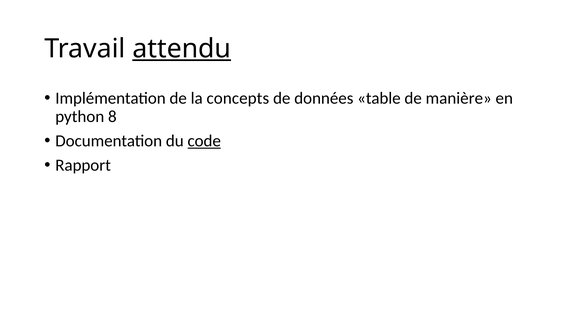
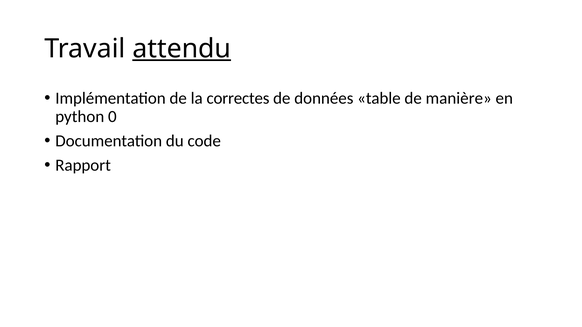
concepts: concepts -> correctes
8: 8 -> 0
code underline: present -> none
